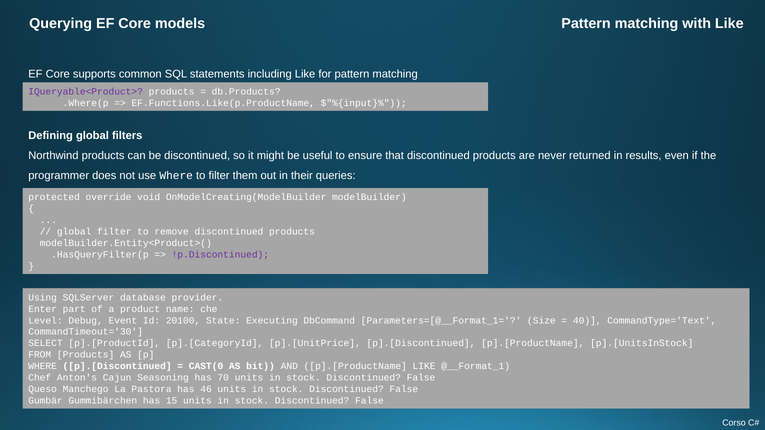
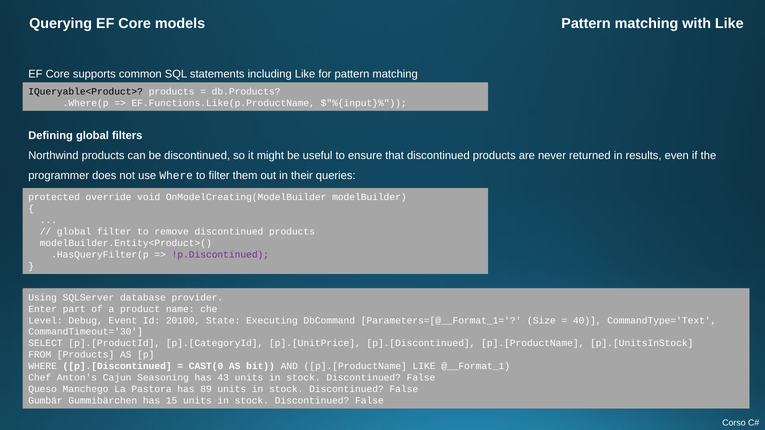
IQueryable<Product> colour: purple -> black
70: 70 -> 43
46: 46 -> 89
